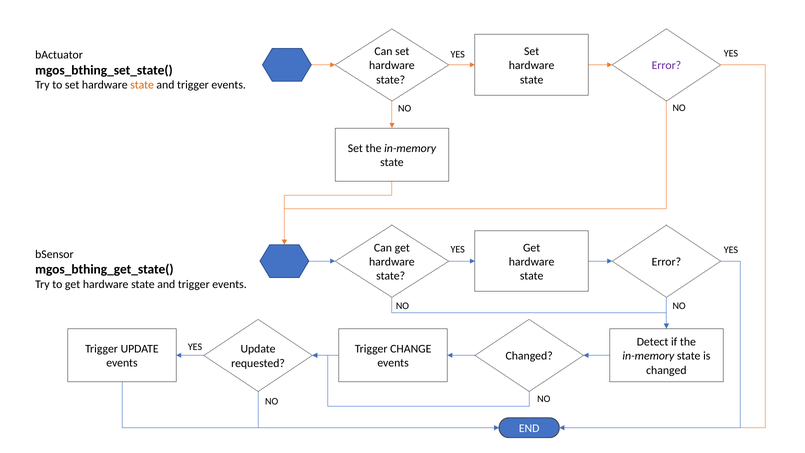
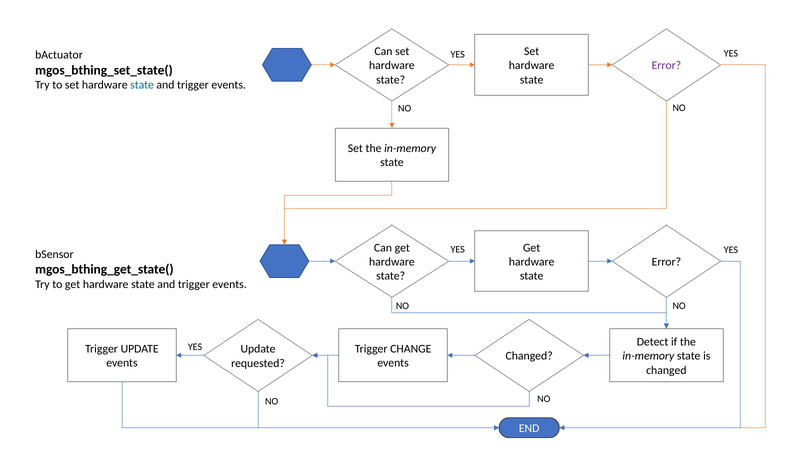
state at (142, 85) colour: orange -> blue
